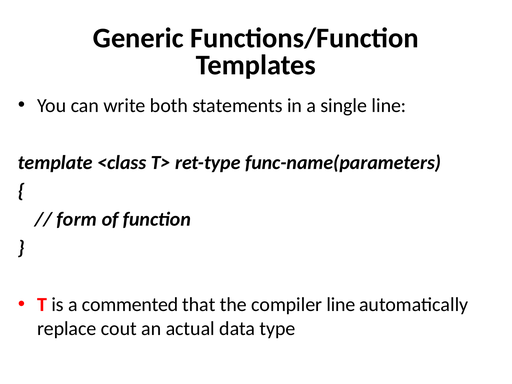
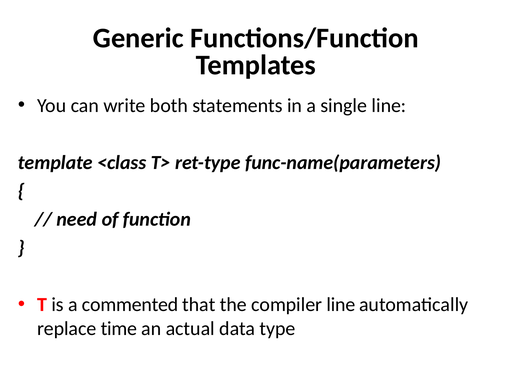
form: form -> need
cout: cout -> time
